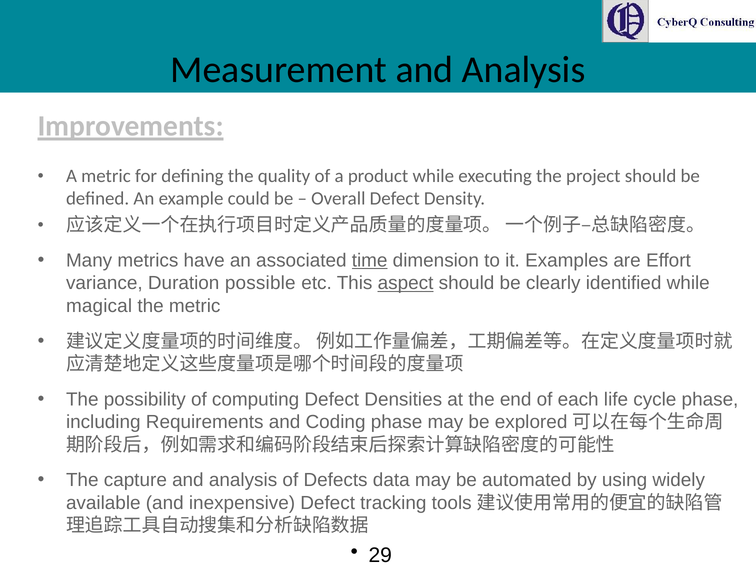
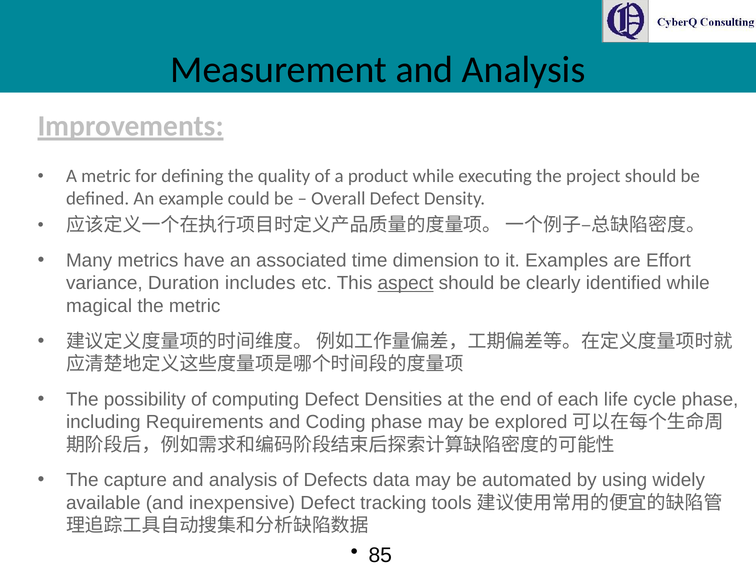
time underline: present -> none
possible: possible -> includes
29: 29 -> 85
